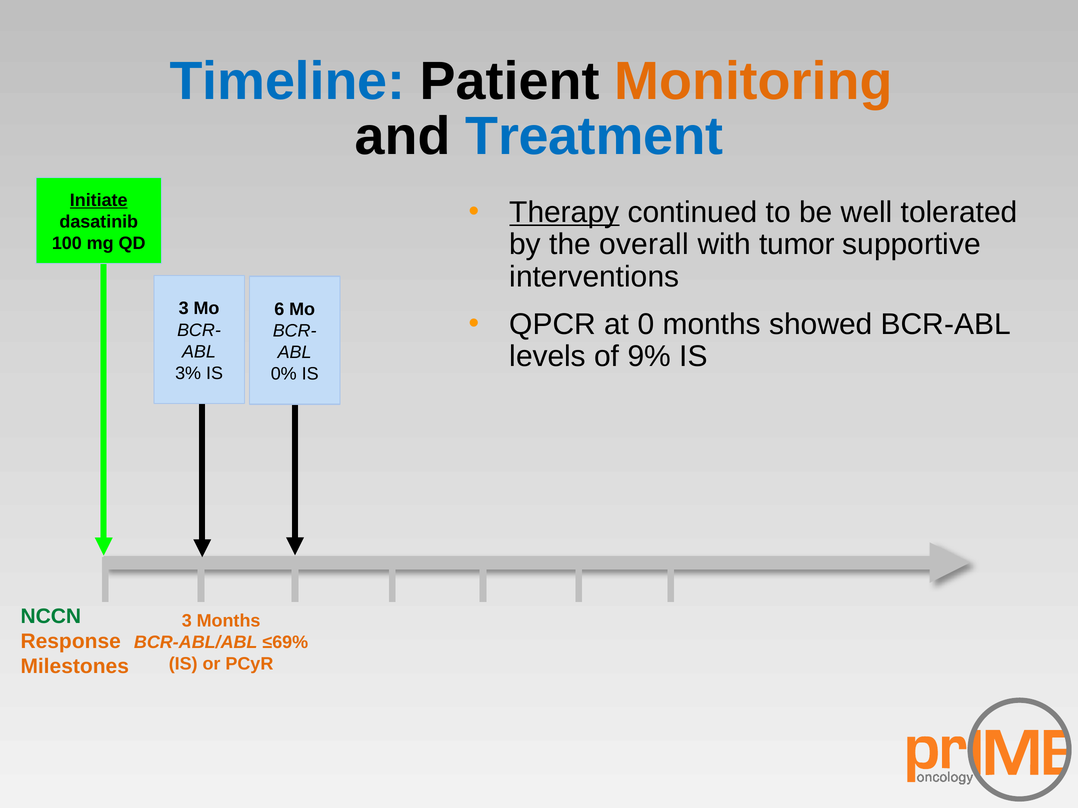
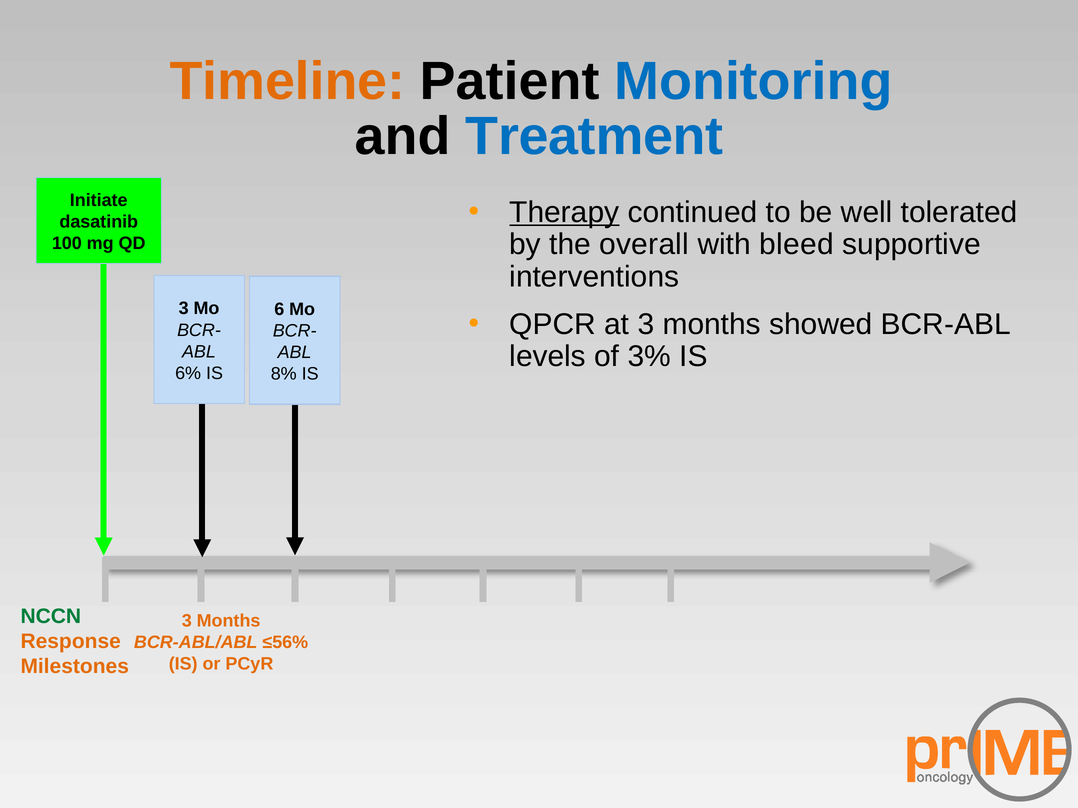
Timeline colour: blue -> orange
Monitoring colour: orange -> blue
Initiate underline: present -> none
tumor: tumor -> bleed
at 0: 0 -> 3
9%: 9% -> 3%
3%: 3% -> 6%
0%: 0% -> 8%
≤69%: ≤69% -> ≤56%
